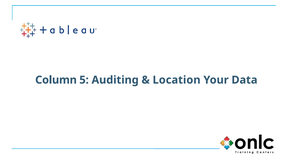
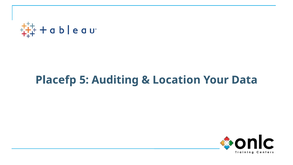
Column: Column -> Placefp
